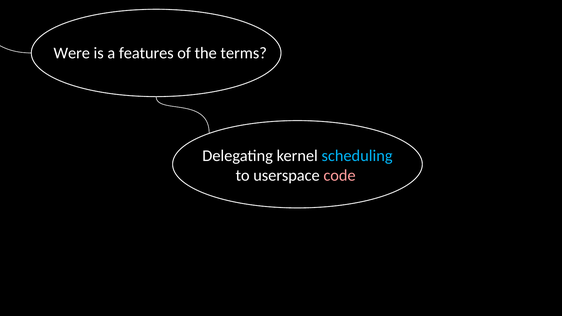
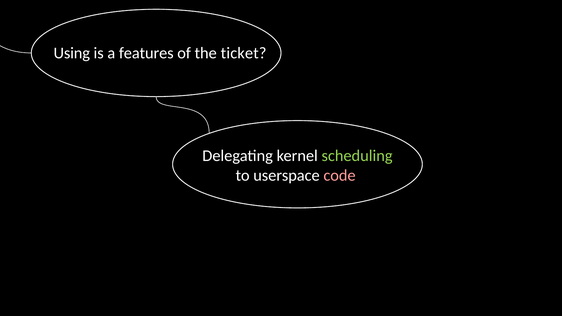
Were: Were -> Using
terms: terms -> ticket
scheduling colour: light blue -> light green
